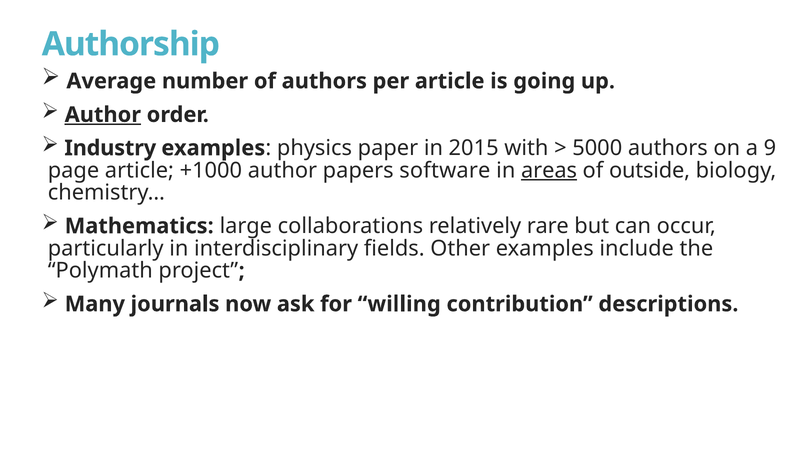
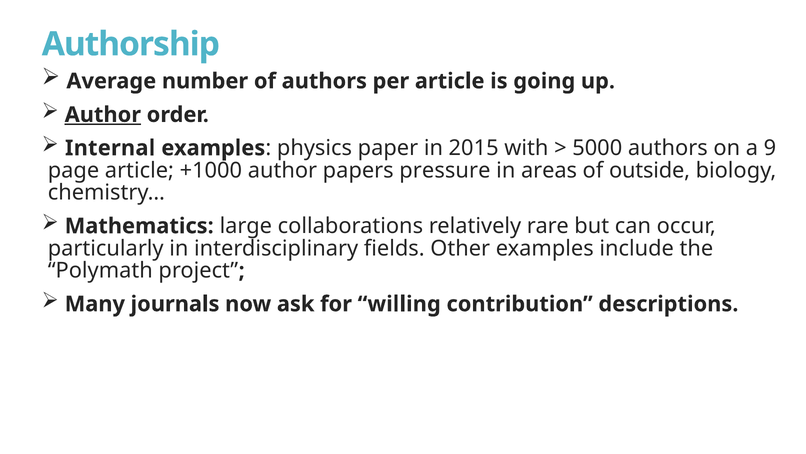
Industry: Industry -> Internal
software: software -> pressure
areas underline: present -> none
